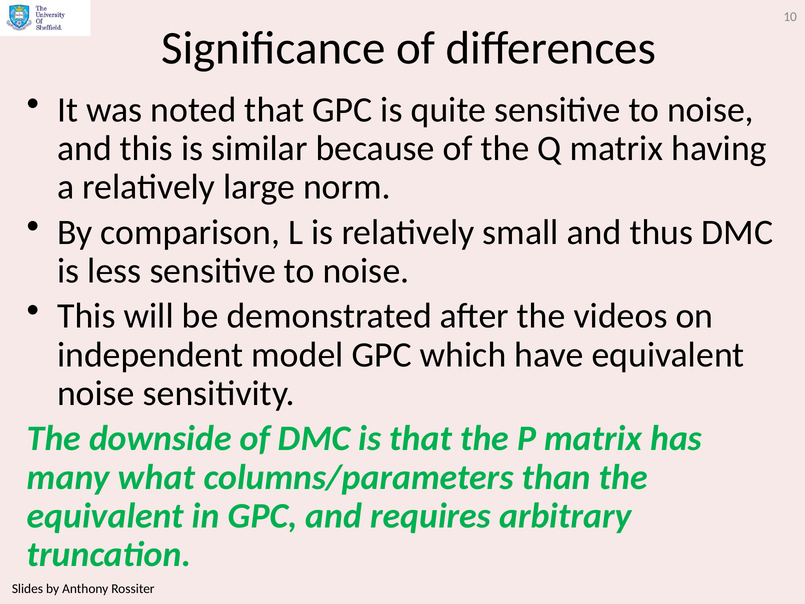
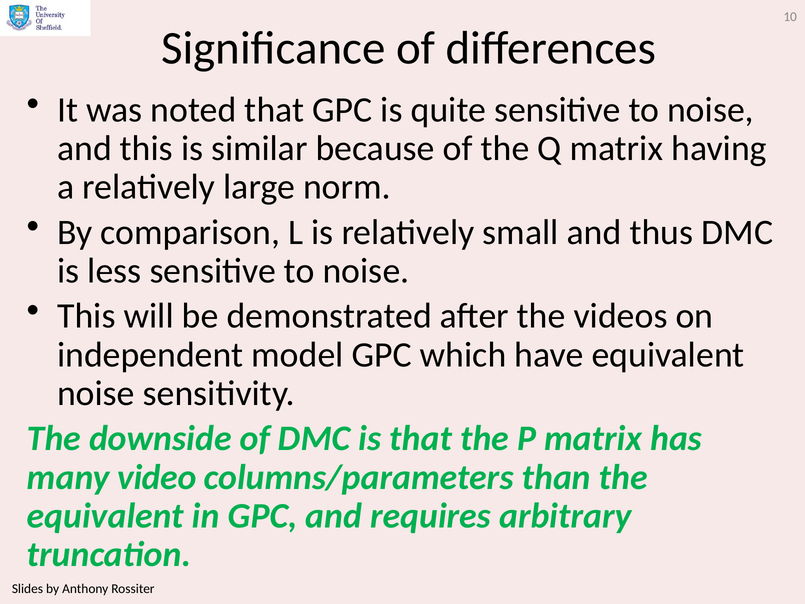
what: what -> video
